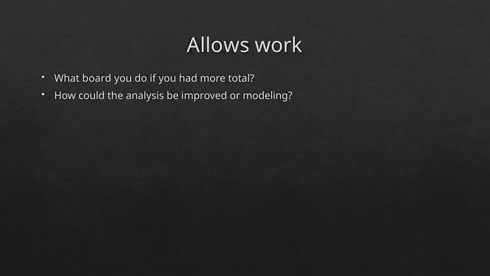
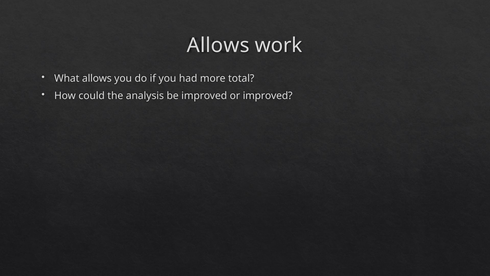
What board: board -> allows
or modeling: modeling -> improved
